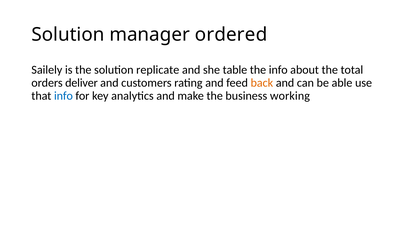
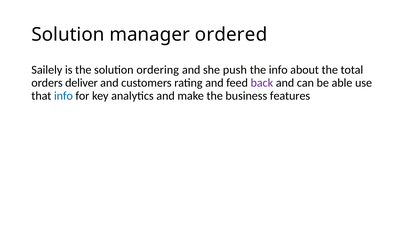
replicate: replicate -> ordering
table: table -> push
back colour: orange -> purple
working: working -> features
